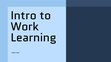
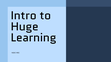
Work: Work -> Huge
